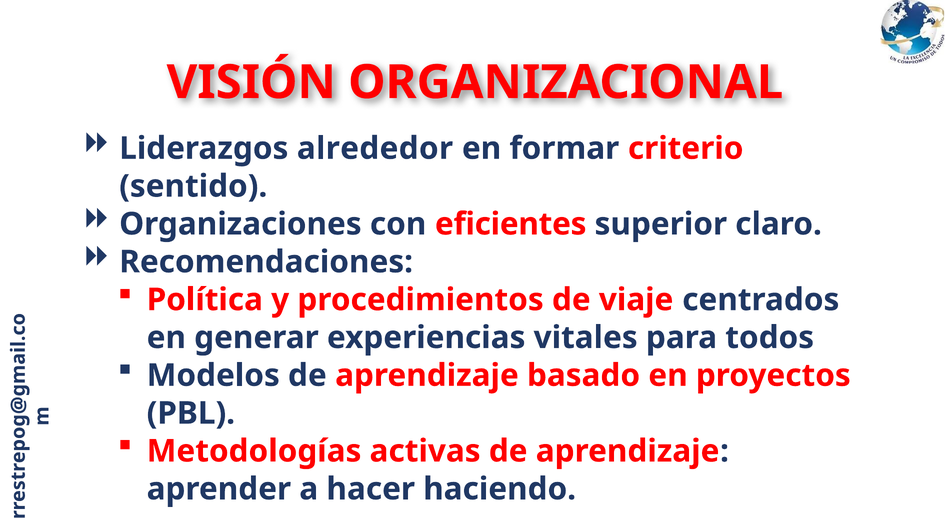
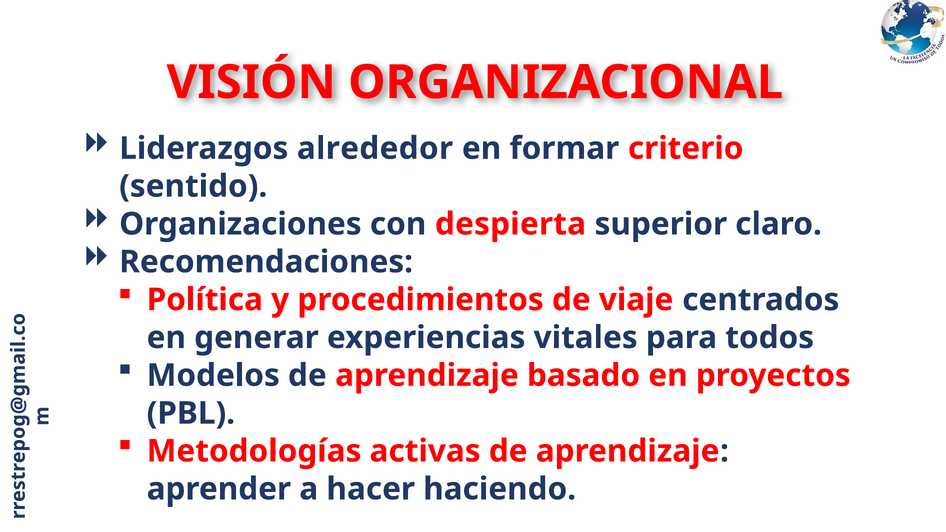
eficientes: eficientes -> despierta
